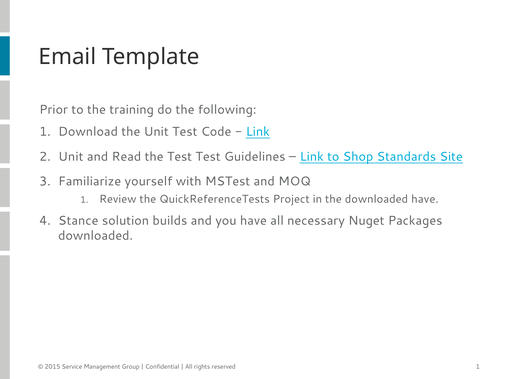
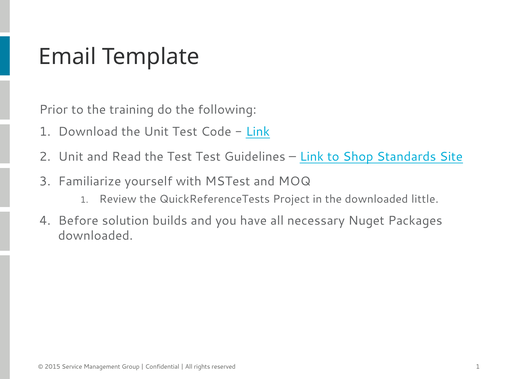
downloaded have: have -> little
Stance: Stance -> Before
